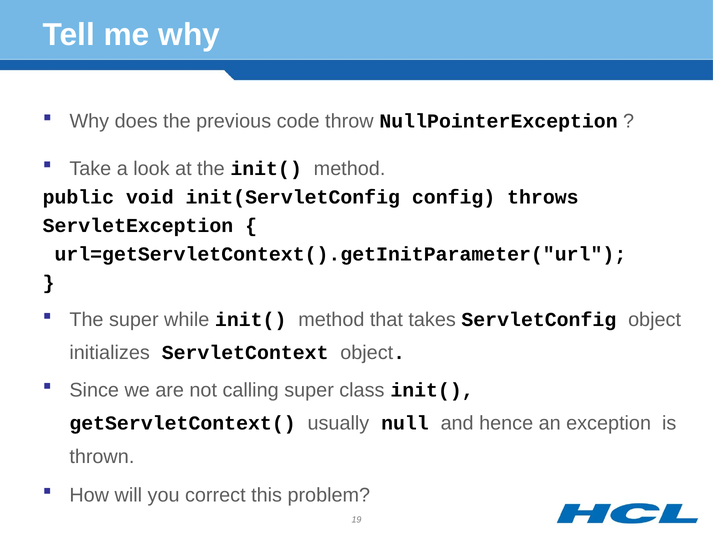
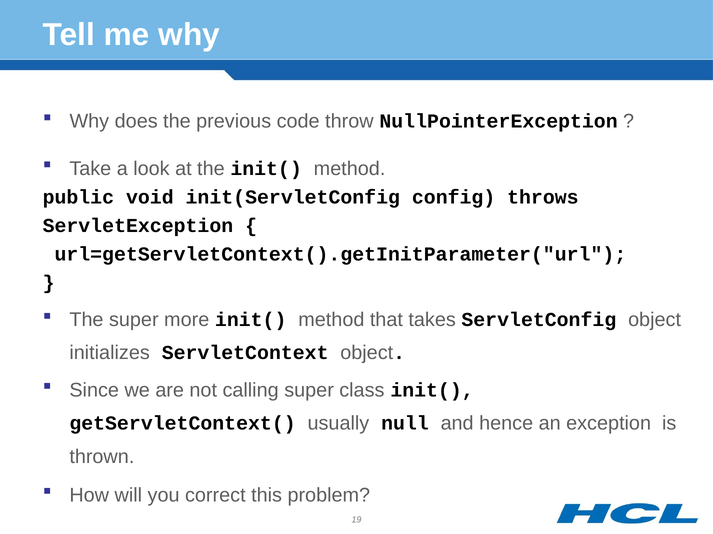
while: while -> more
